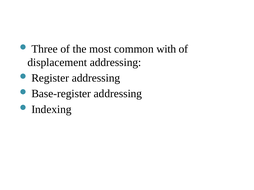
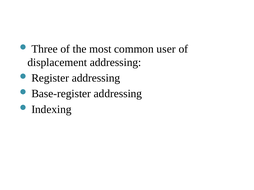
with: with -> user
